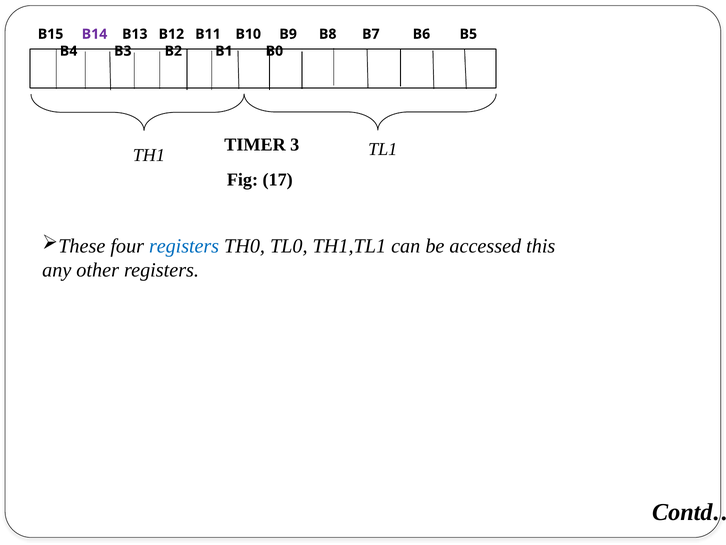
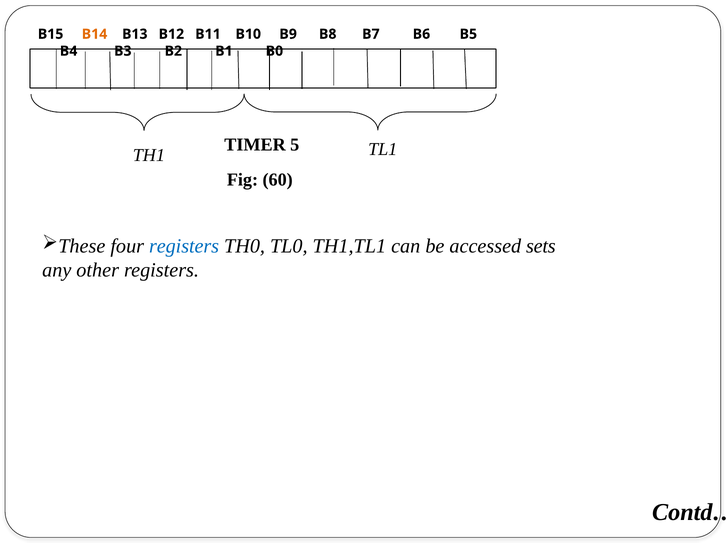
B14 colour: purple -> orange
3: 3 -> 5
17: 17 -> 60
this: this -> sets
